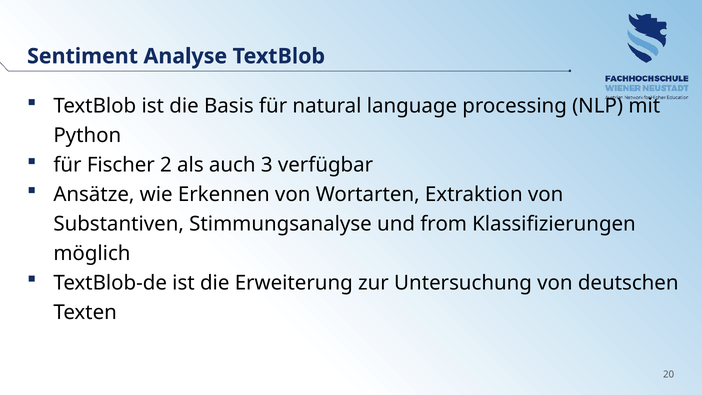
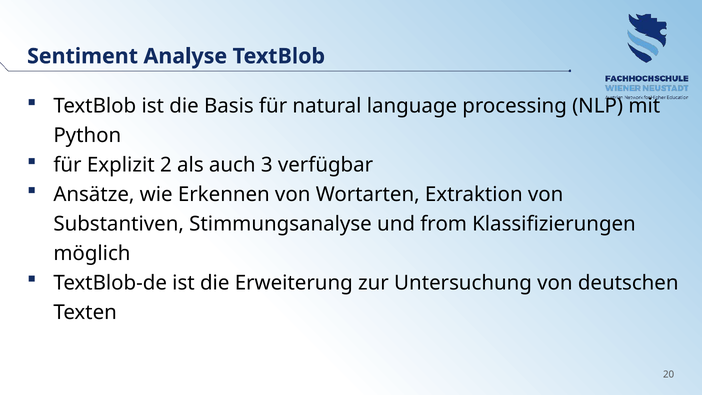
Fischer: Fischer -> Explizit
